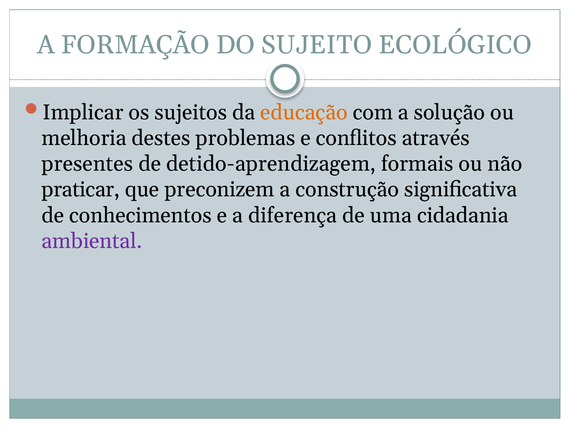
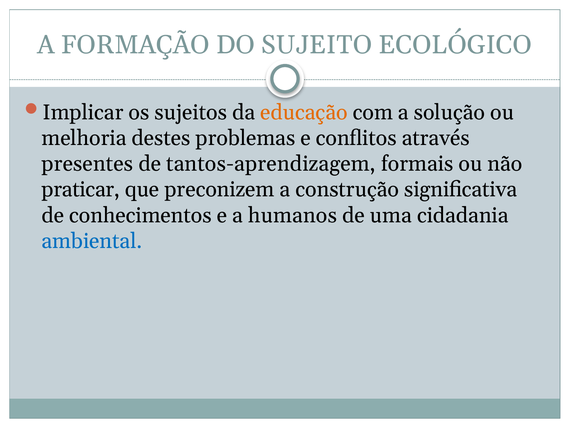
detido-aprendizagem: detido-aprendizagem -> tantos-aprendizagem
diferença: diferença -> humanos
ambiental colour: purple -> blue
